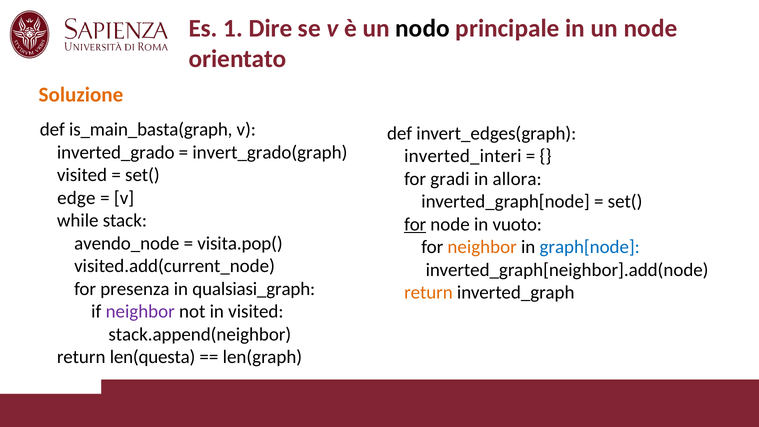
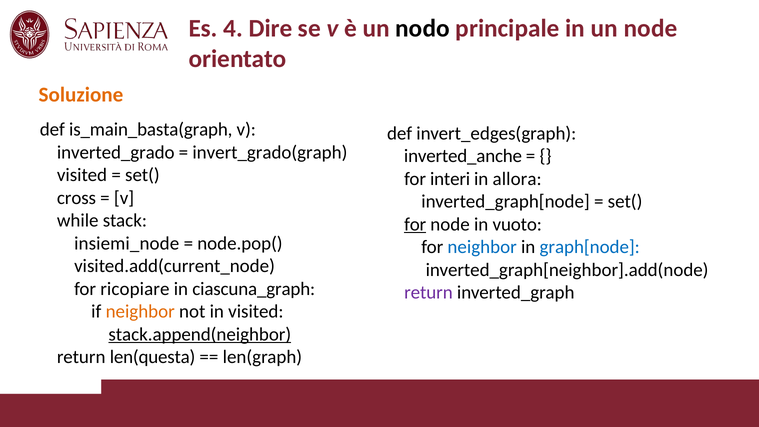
1: 1 -> 4
inverted_interi: inverted_interi -> inverted_anche
gradi: gradi -> interi
edge: edge -> cross
avendo_node: avendo_node -> insiemi_node
visita.pop(: visita.pop( -> node.pop(
neighbor at (482, 247) colour: orange -> blue
presenza: presenza -> ricopiare
qualsiasi_graph: qualsiasi_graph -> ciascuna_graph
return at (428, 293) colour: orange -> purple
neighbor at (140, 312) colour: purple -> orange
stack.append(neighbor underline: none -> present
